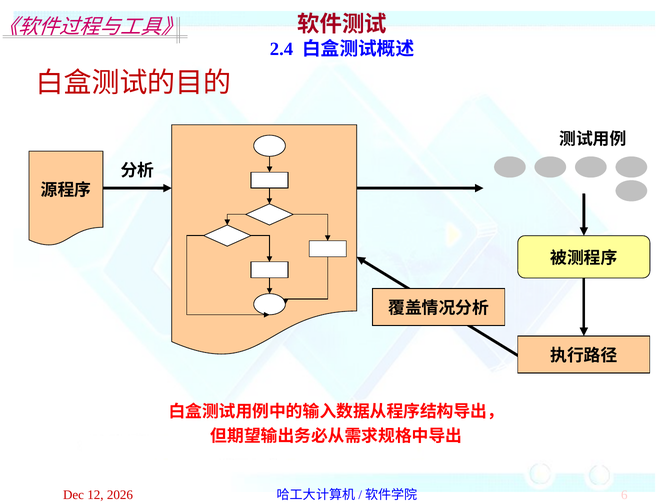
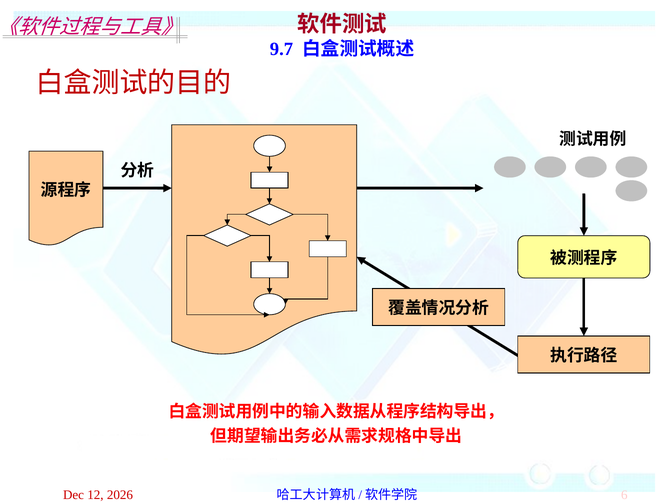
2.4: 2.4 -> 9.7
